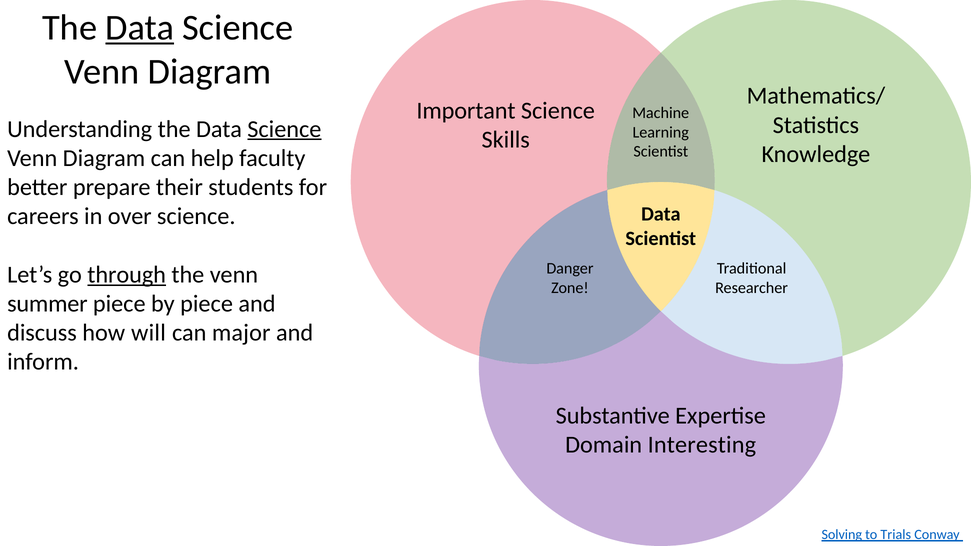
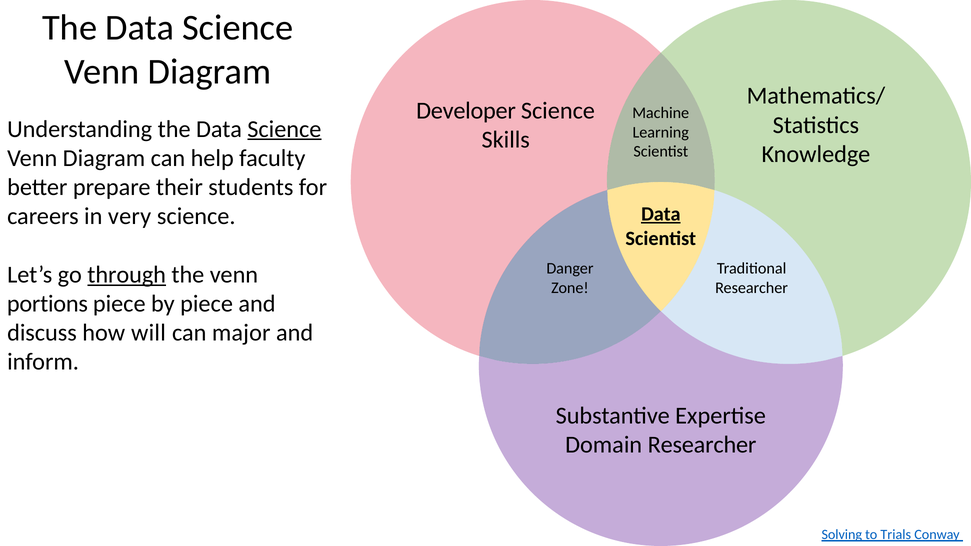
Data at (140, 28) underline: present -> none
Important: Important -> Developer
Data at (661, 214) underline: none -> present
over: over -> very
summer: summer -> portions
Domain Interesting: Interesting -> Researcher
